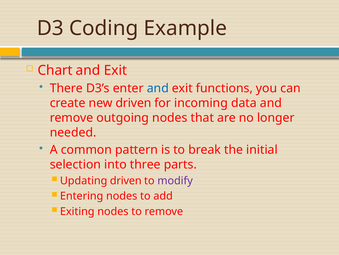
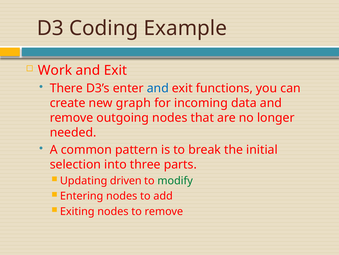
Chart: Chart -> Work
new driven: driven -> graph
modify colour: purple -> green
